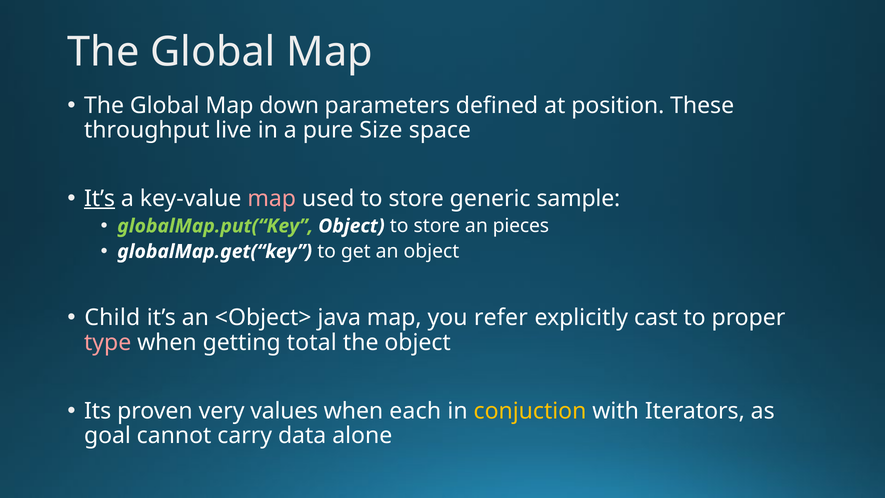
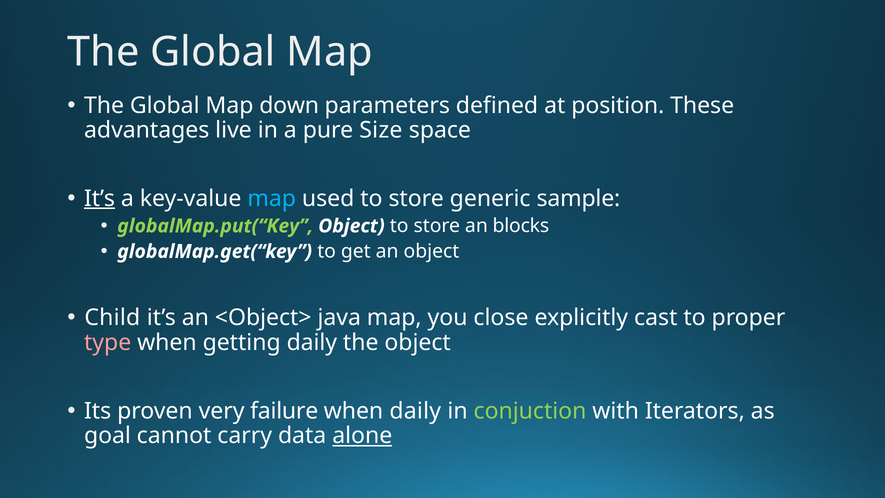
throughput: throughput -> advantages
map at (272, 198) colour: pink -> light blue
pieces: pieces -> blocks
refer: refer -> close
getting total: total -> daily
values: values -> failure
when each: each -> daily
conjuction colour: yellow -> light green
alone underline: none -> present
